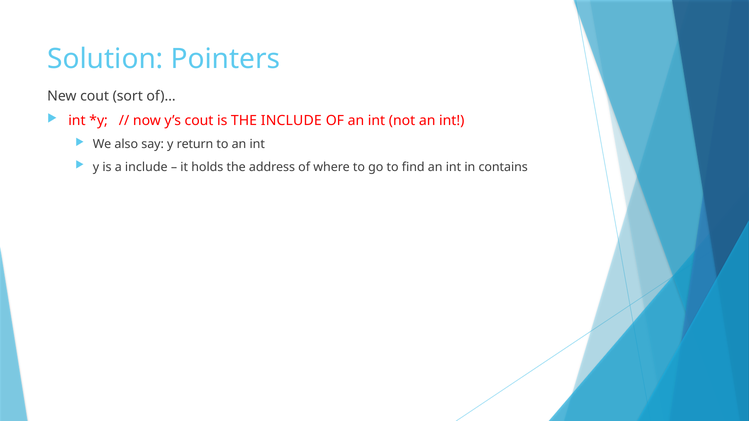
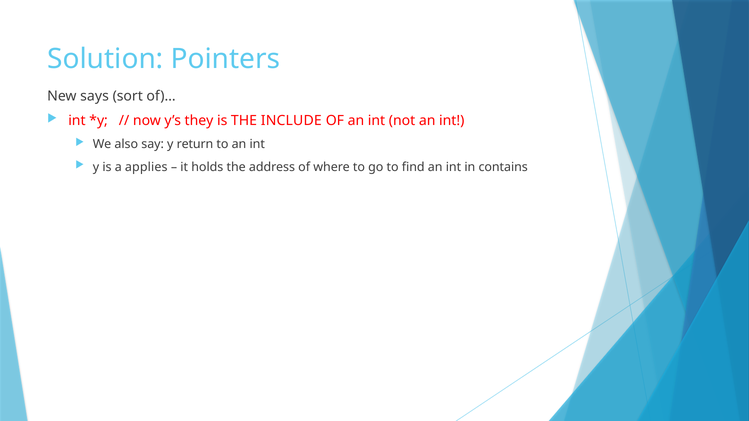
New cout: cout -> says
y’s cout: cout -> they
a include: include -> applies
